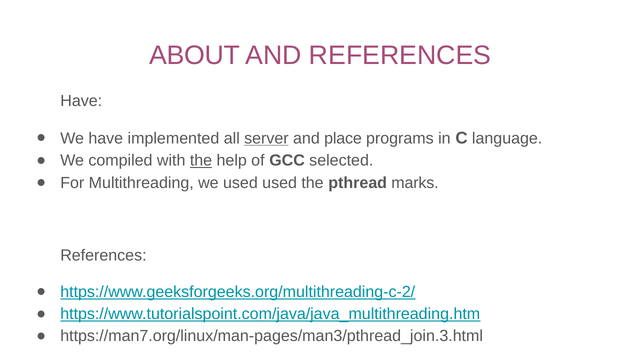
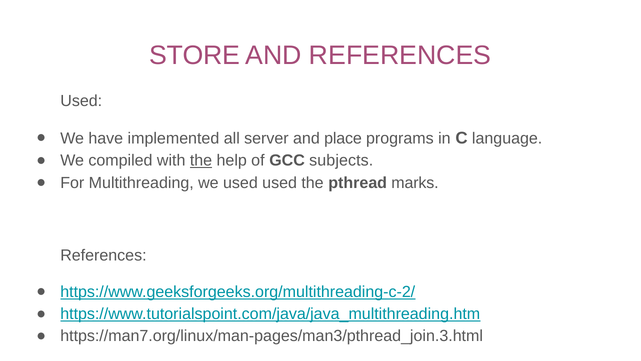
ABOUT: ABOUT -> STORE
Have at (81, 101): Have -> Used
server underline: present -> none
selected: selected -> subjects
